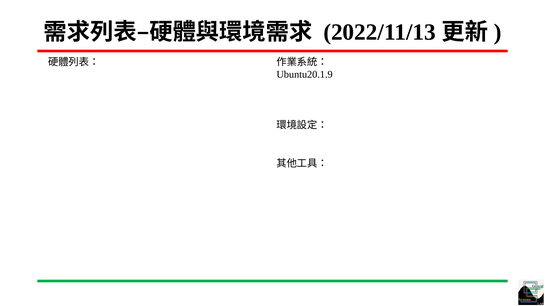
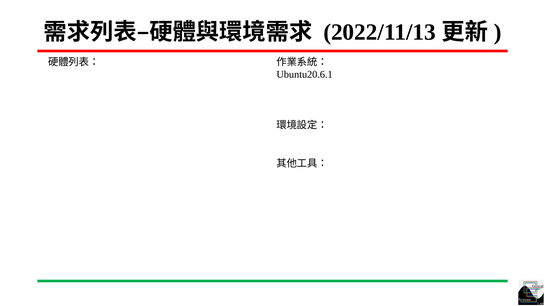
Ubuntu20.1.9: Ubuntu20.1.9 -> Ubuntu20.6.1
